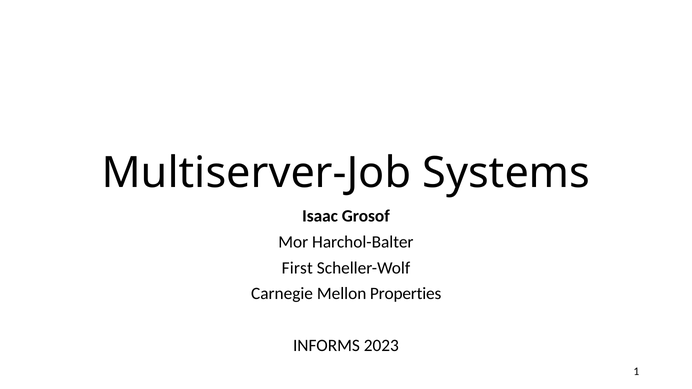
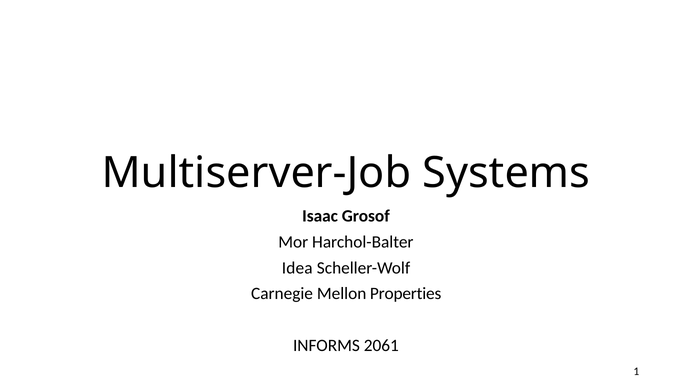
First: First -> Idea
2023: 2023 -> 2061
